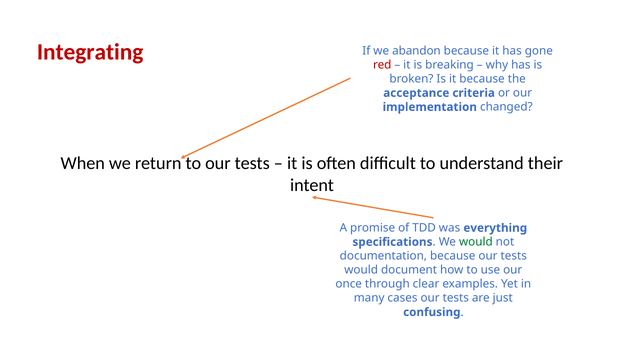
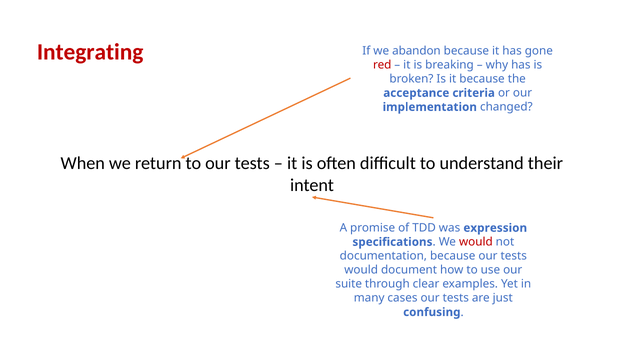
everything: everything -> expression
would at (476, 242) colour: green -> red
once: once -> suite
